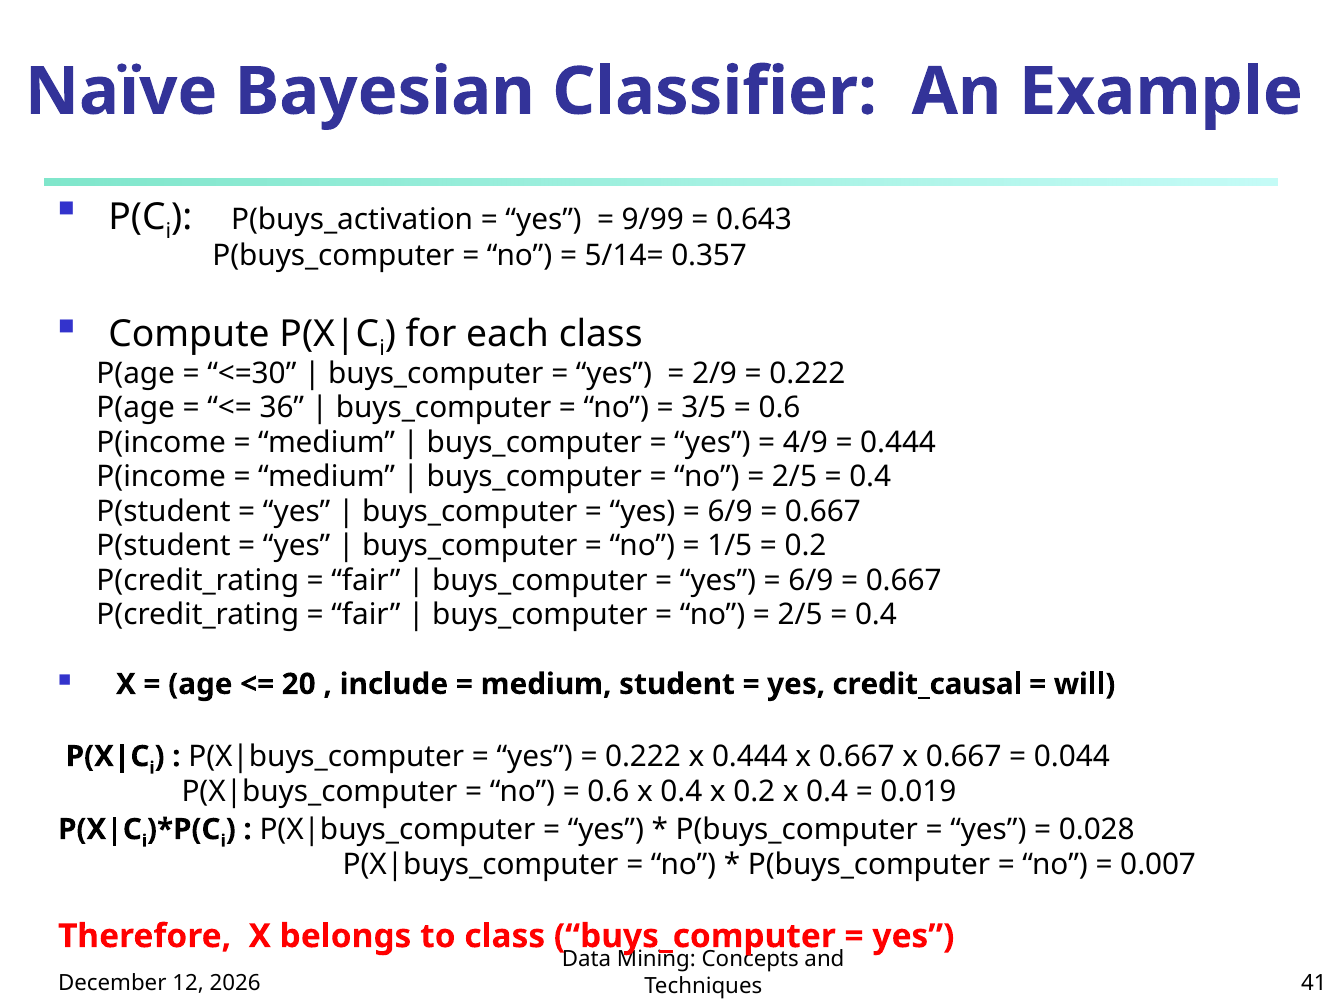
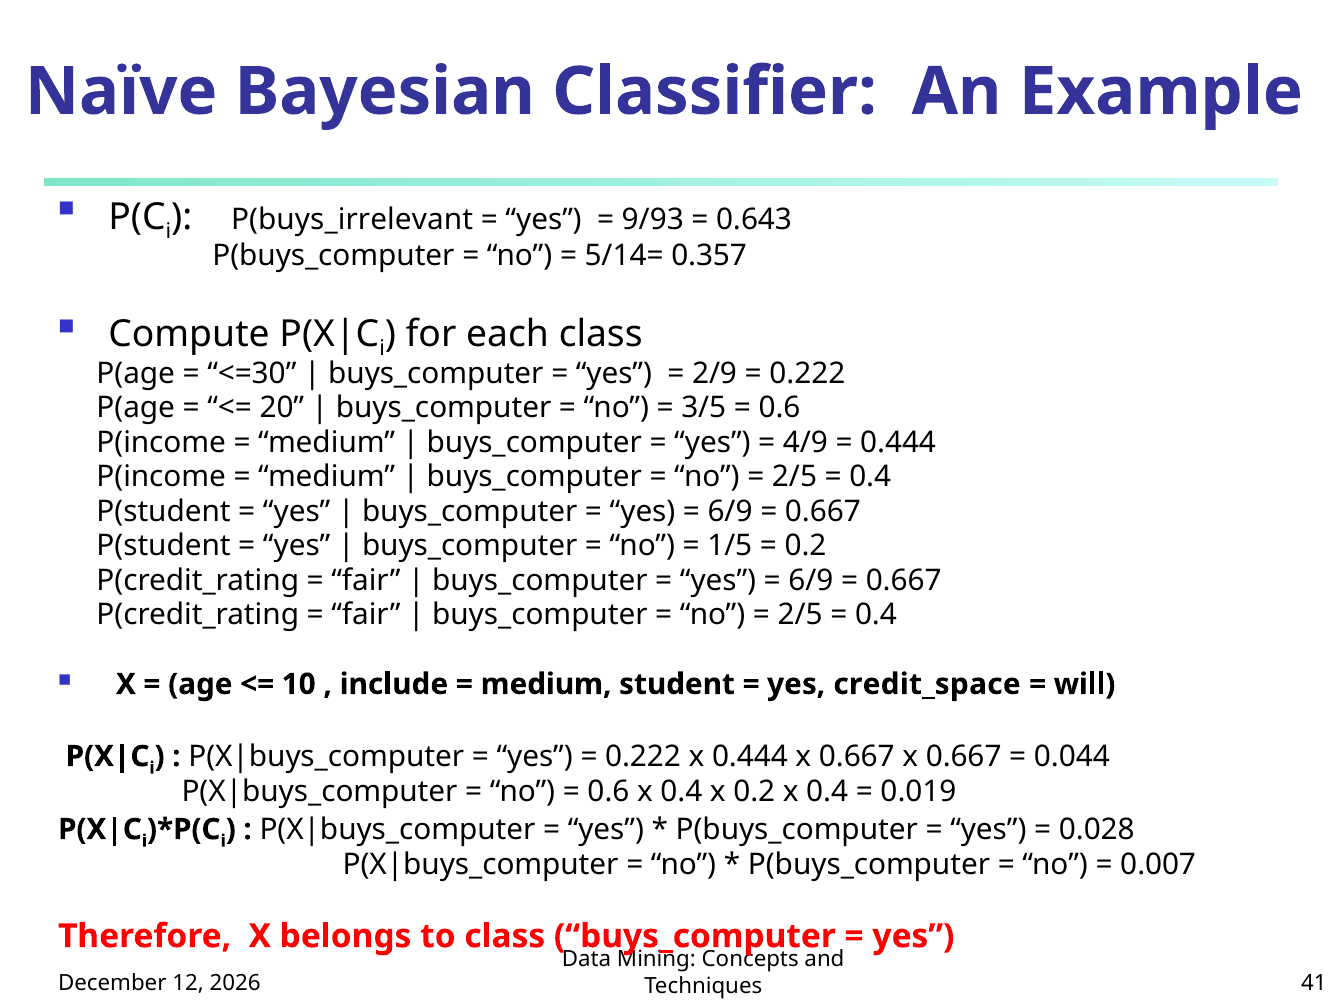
P(buys_activation: P(buys_activation -> P(buys_irrelevant
9/99: 9/99 -> 9/93
36: 36 -> 20
20: 20 -> 10
credit_causal: credit_causal -> credit_space
